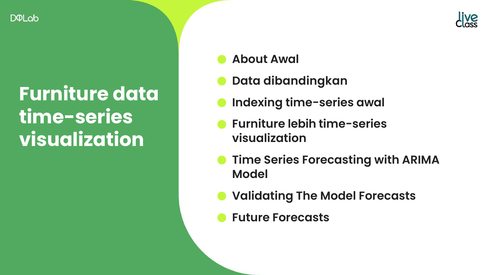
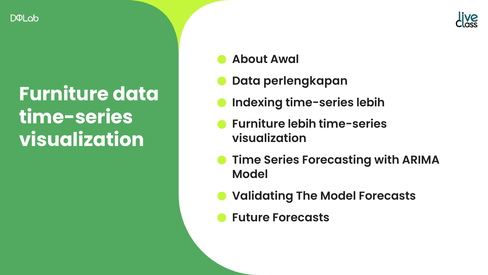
dibandingkan: dibandingkan -> perlengkapan
time-series awal: awal -> lebih
